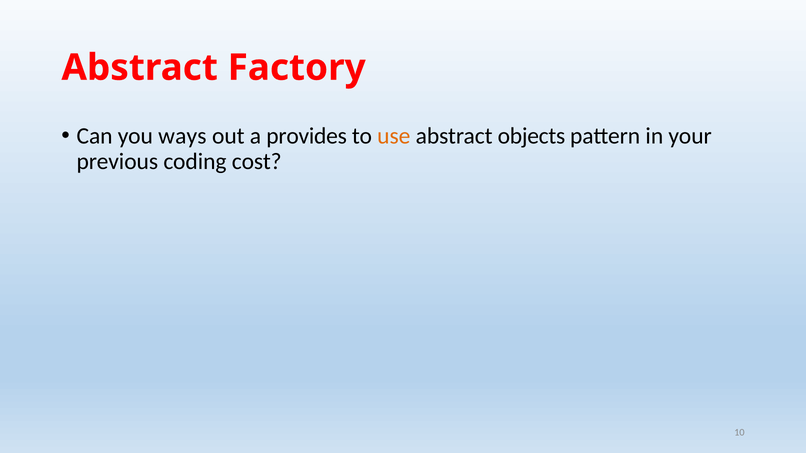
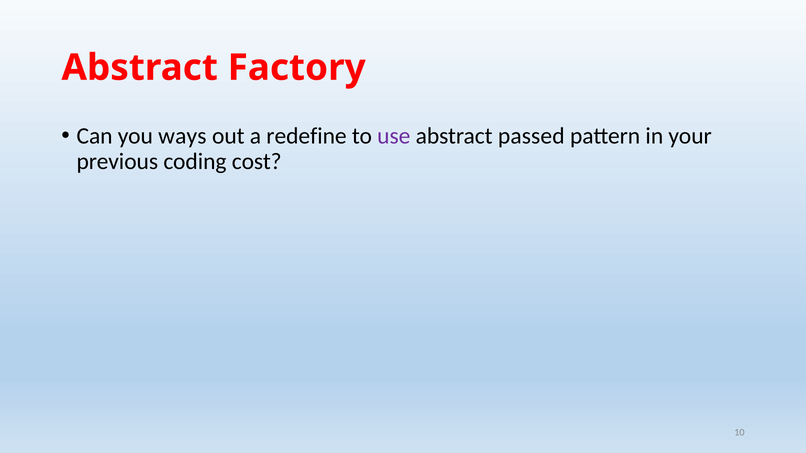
provides: provides -> redefine
use colour: orange -> purple
objects: objects -> passed
